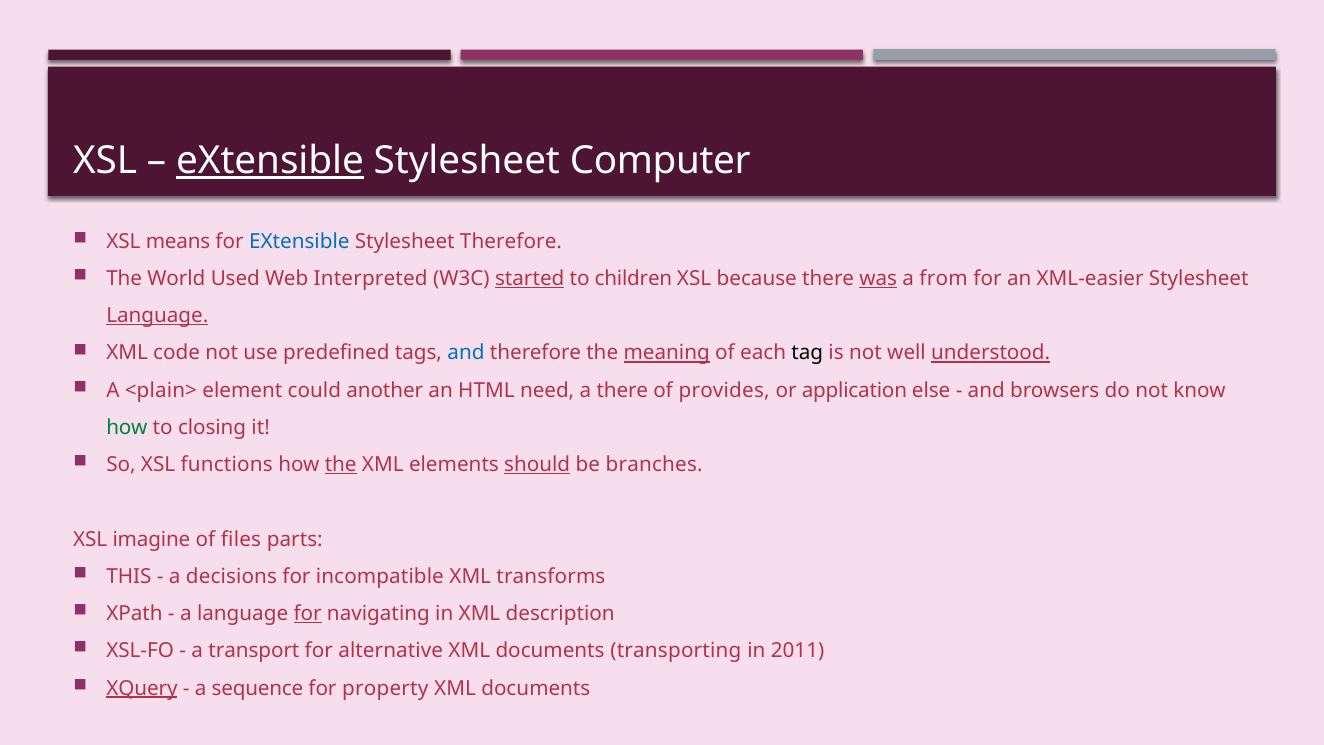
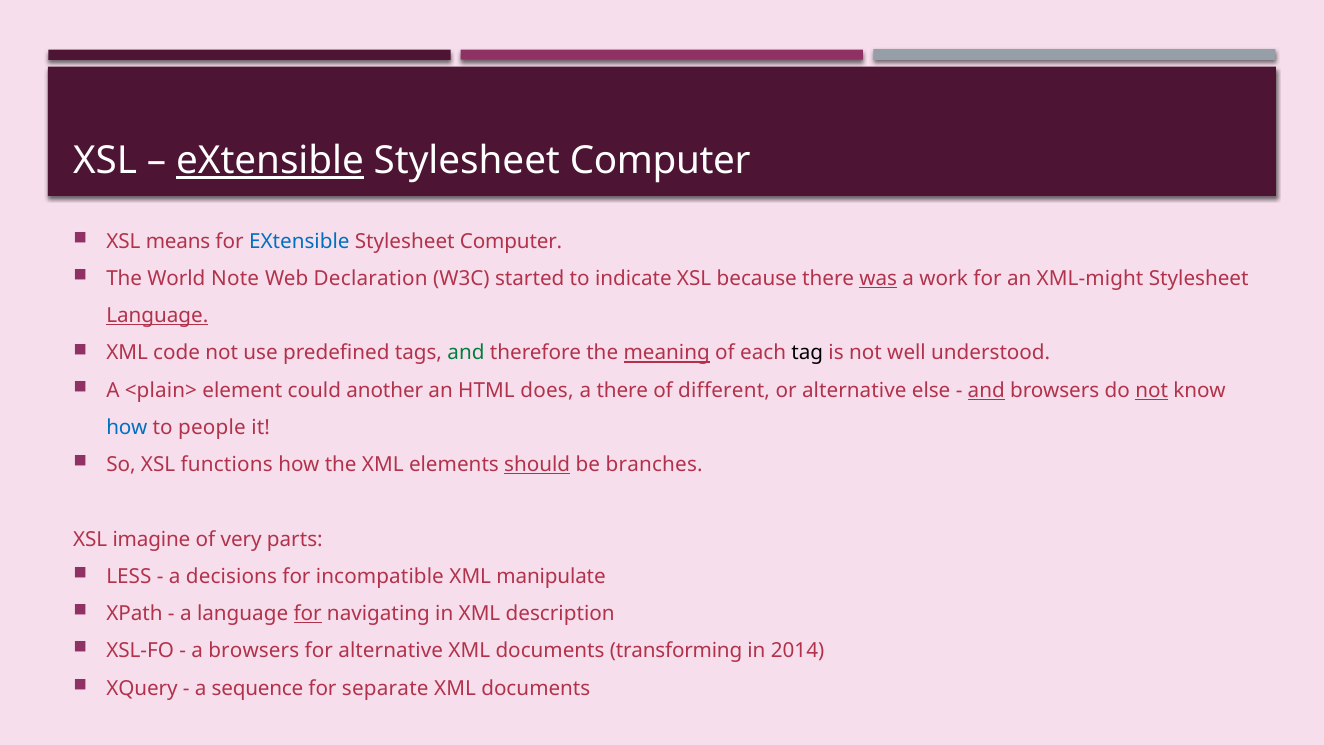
Therefore at (511, 241): Therefore -> Computer
Used: Used -> Note
Interpreted: Interpreted -> Declaration
started underline: present -> none
children: children -> indicate
from: from -> work
XML-easier: XML-easier -> XML-might
and at (466, 353) colour: blue -> green
understood underline: present -> none
need: need -> does
provides: provides -> different
or application: application -> alternative
and at (986, 390) underline: none -> present
not at (1152, 390) underline: none -> present
how at (127, 427) colour: green -> blue
closing: closing -> people
the at (341, 465) underline: present -> none
files: files -> very
THIS: THIS -> LESS
transforms: transforms -> manipulate
a transport: transport -> browsers
transporting: transporting -> transforming
2011: 2011 -> 2014
XQuery underline: present -> none
property: property -> separate
